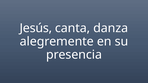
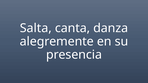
Jesús: Jesús -> Salta
